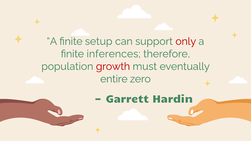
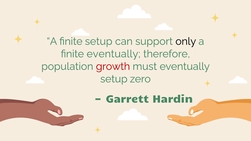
only colour: red -> black
finite inferences: inferences -> eventually
entire at (114, 79): entire -> setup
